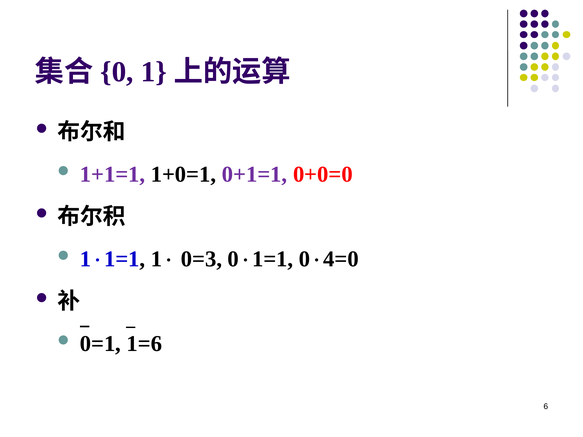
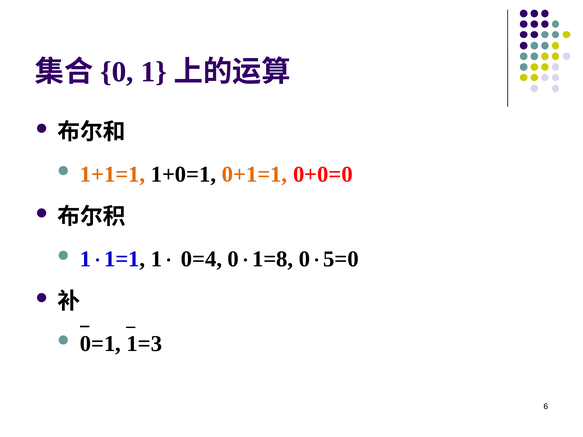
1+1=1 colour: purple -> orange
0+1=1 colour: purple -> orange
0=3: 0=3 -> 0=4
1=1 at (273, 259): 1=1 -> 1=8
4=0: 4=0 -> 5=0
1=6: 1=6 -> 1=3
